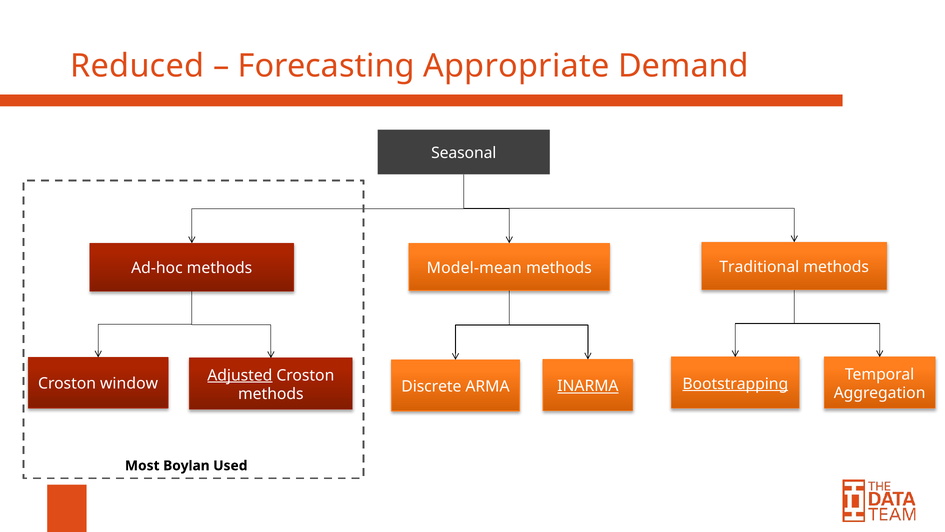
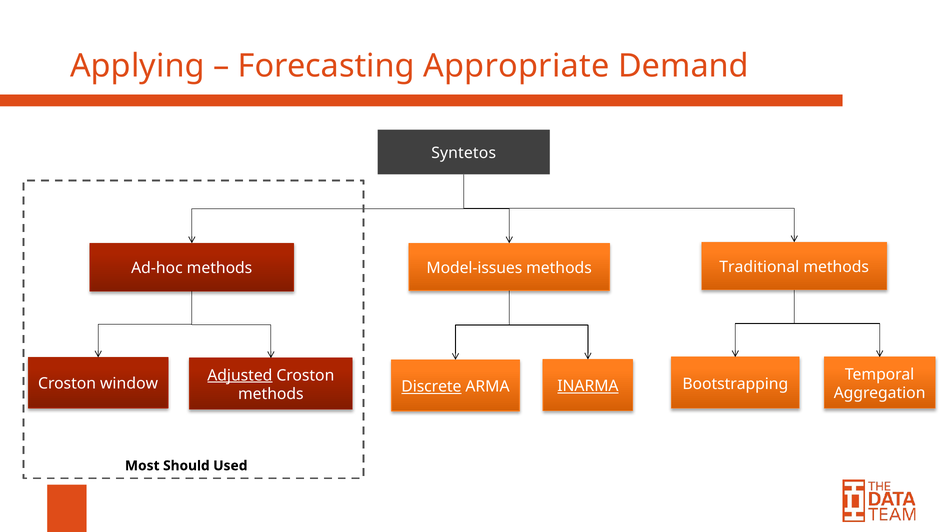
Reduced: Reduced -> Applying
Seasonal: Seasonal -> Syntetos
Model-mean: Model-mean -> Model-issues
Bootstrapping underline: present -> none
Discrete underline: none -> present
Boylan: Boylan -> Should
